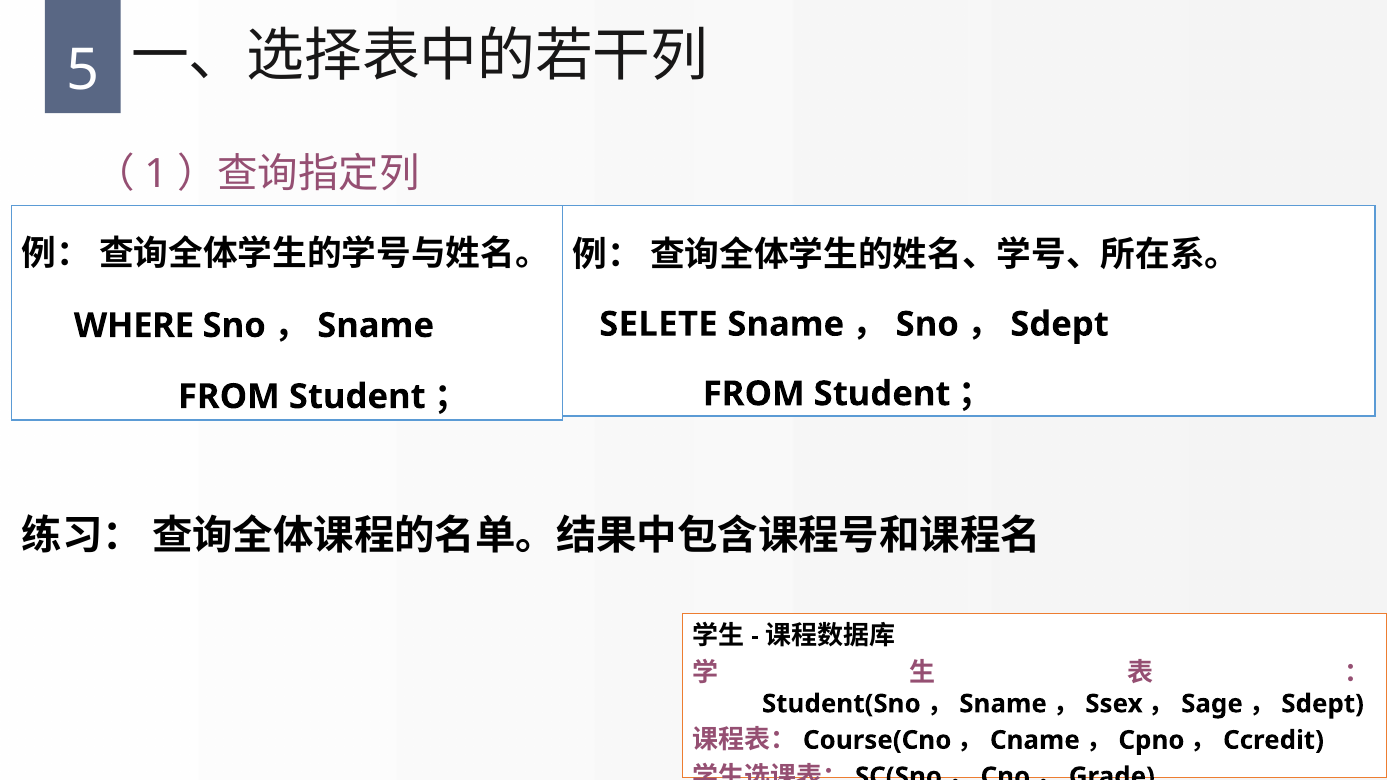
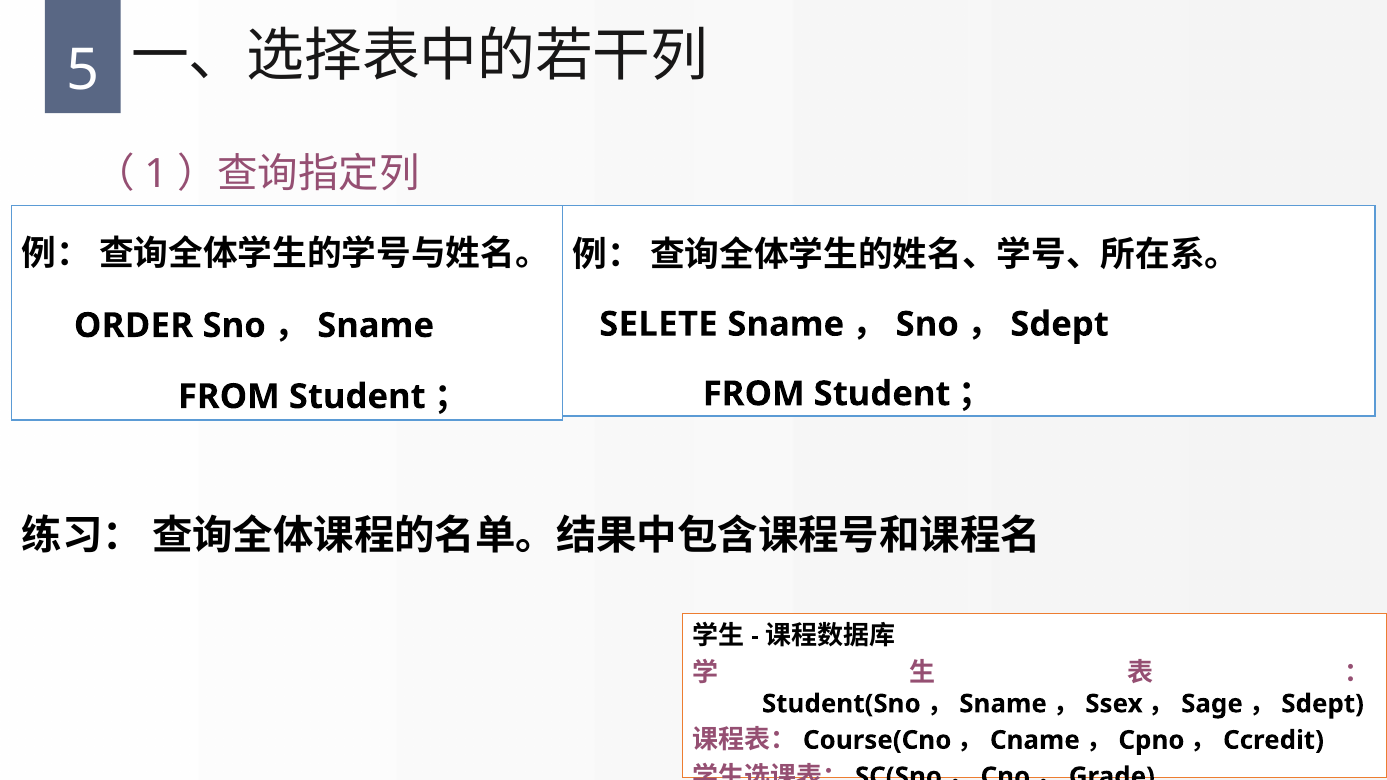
WHERE: WHERE -> ORDER
